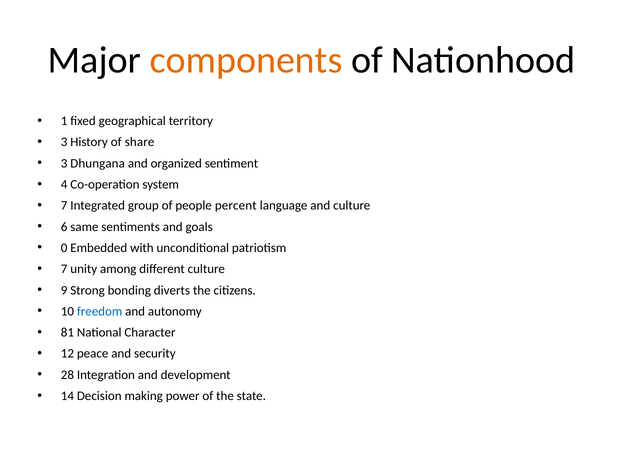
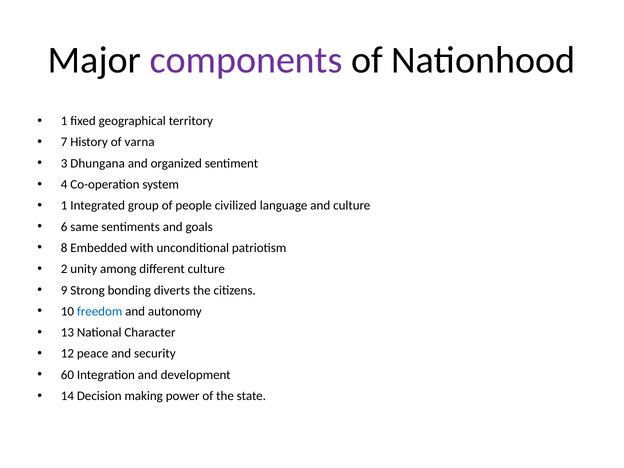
components colour: orange -> purple
3 at (64, 142): 3 -> 7
share: share -> varna
7 at (64, 206): 7 -> 1
percent: percent -> civilized
0: 0 -> 8
7 at (64, 269): 7 -> 2
81: 81 -> 13
28: 28 -> 60
